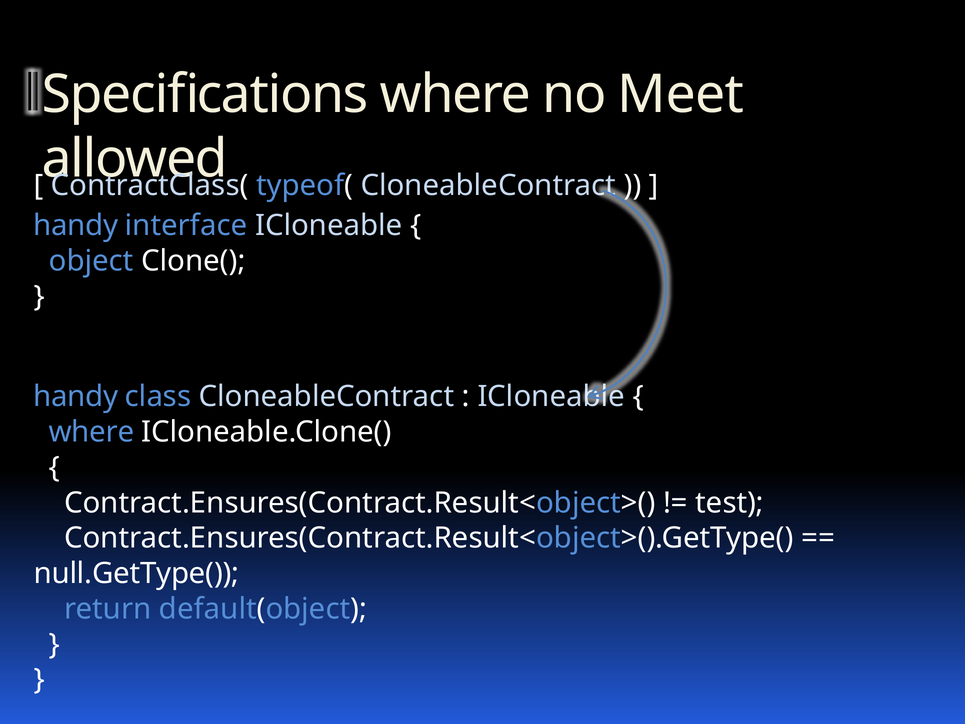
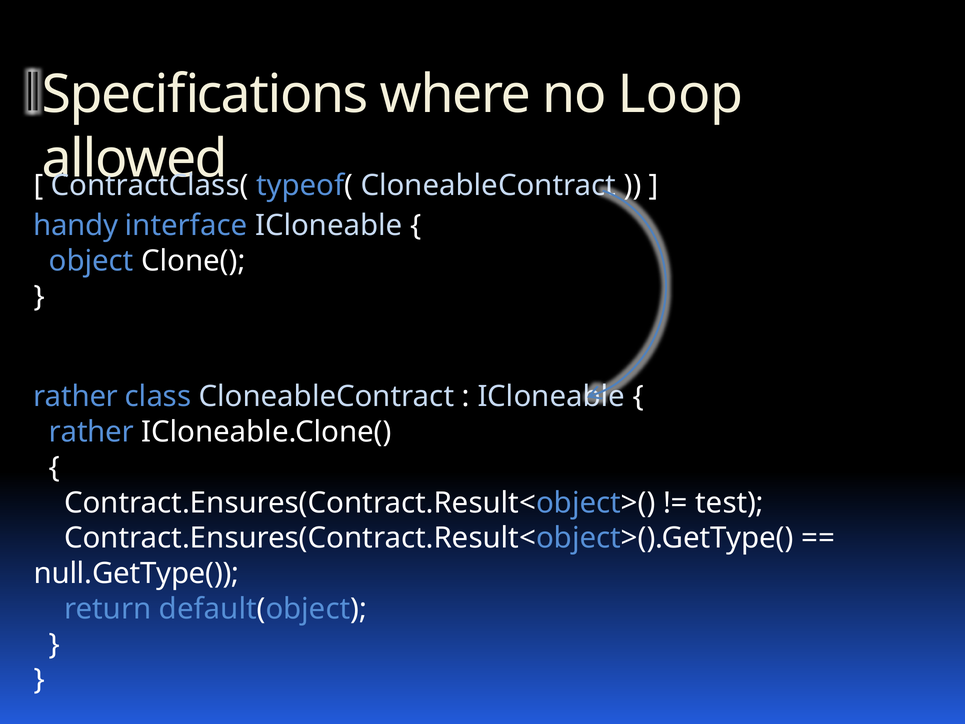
Meet: Meet -> Loop
handy at (76, 396): handy -> rather
where at (91, 432): where -> rather
